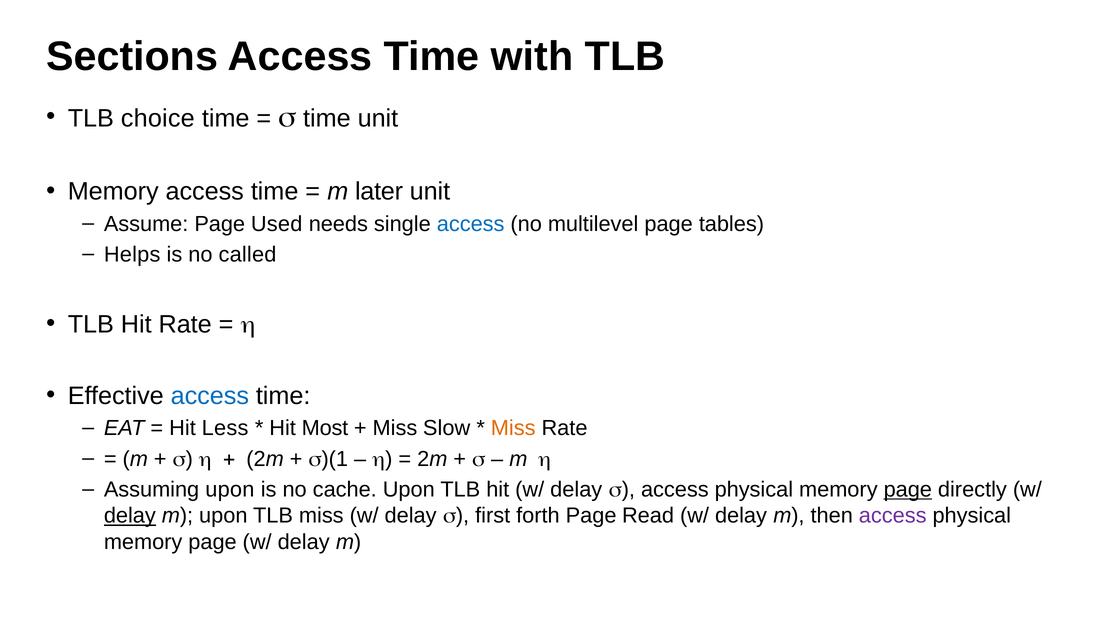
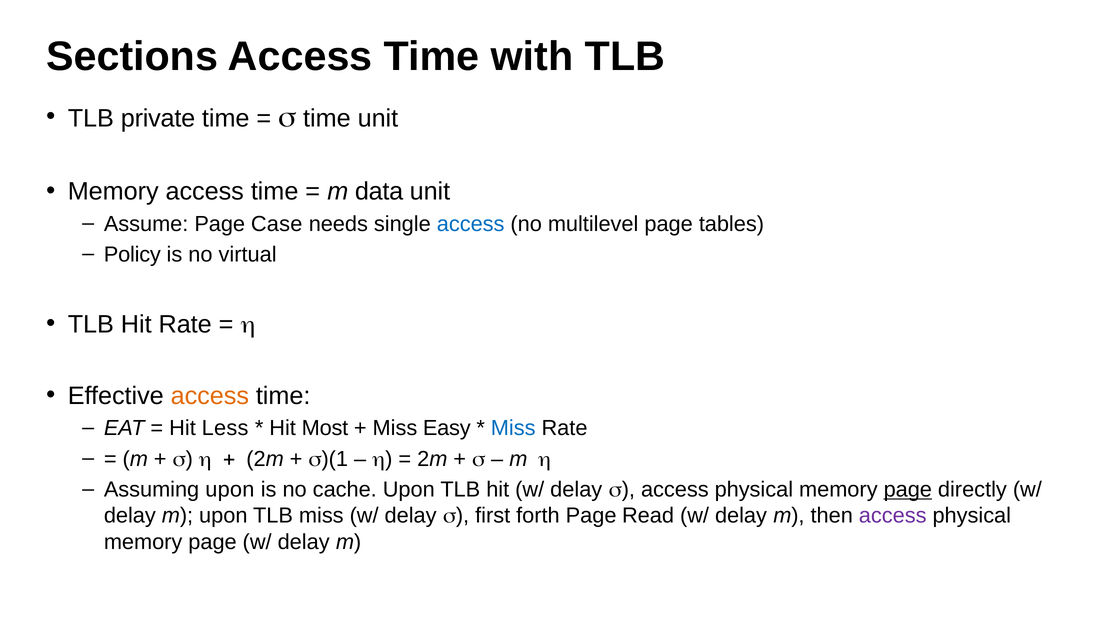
choice: choice -> private
later: later -> data
Used: Used -> Case
Helps: Helps -> Policy
called: called -> virtual
access at (210, 396) colour: blue -> orange
Slow: Slow -> Easy
Miss at (513, 428) colour: orange -> blue
delay at (130, 516) underline: present -> none
